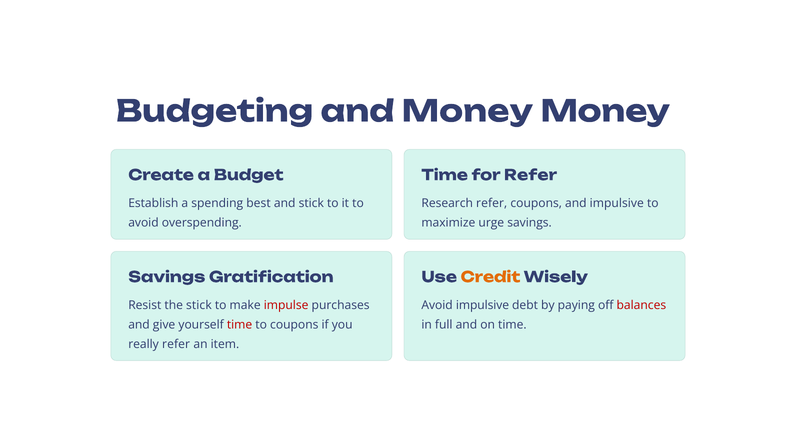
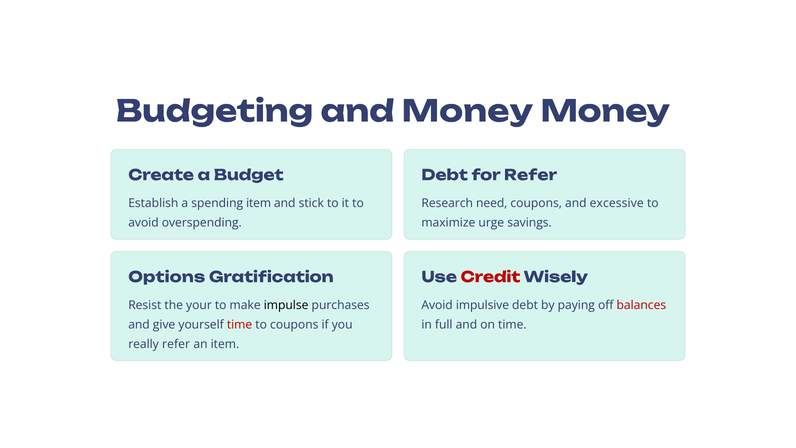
Time at (445, 175): Time -> Debt
spending best: best -> item
Research refer: refer -> need
and impulsive: impulsive -> excessive
Savings at (167, 277): Savings -> Options
Credit colour: orange -> red
the stick: stick -> your
impulse colour: red -> black
